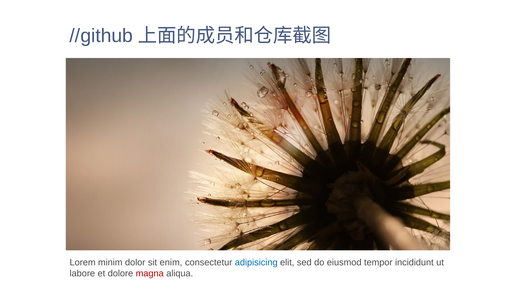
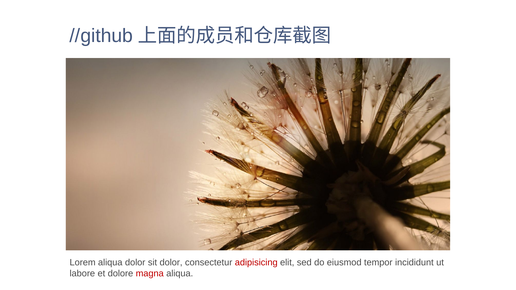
Lorem minim: minim -> aliqua
sit enim: enim -> dolor
adipisicing colour: blue -> red
